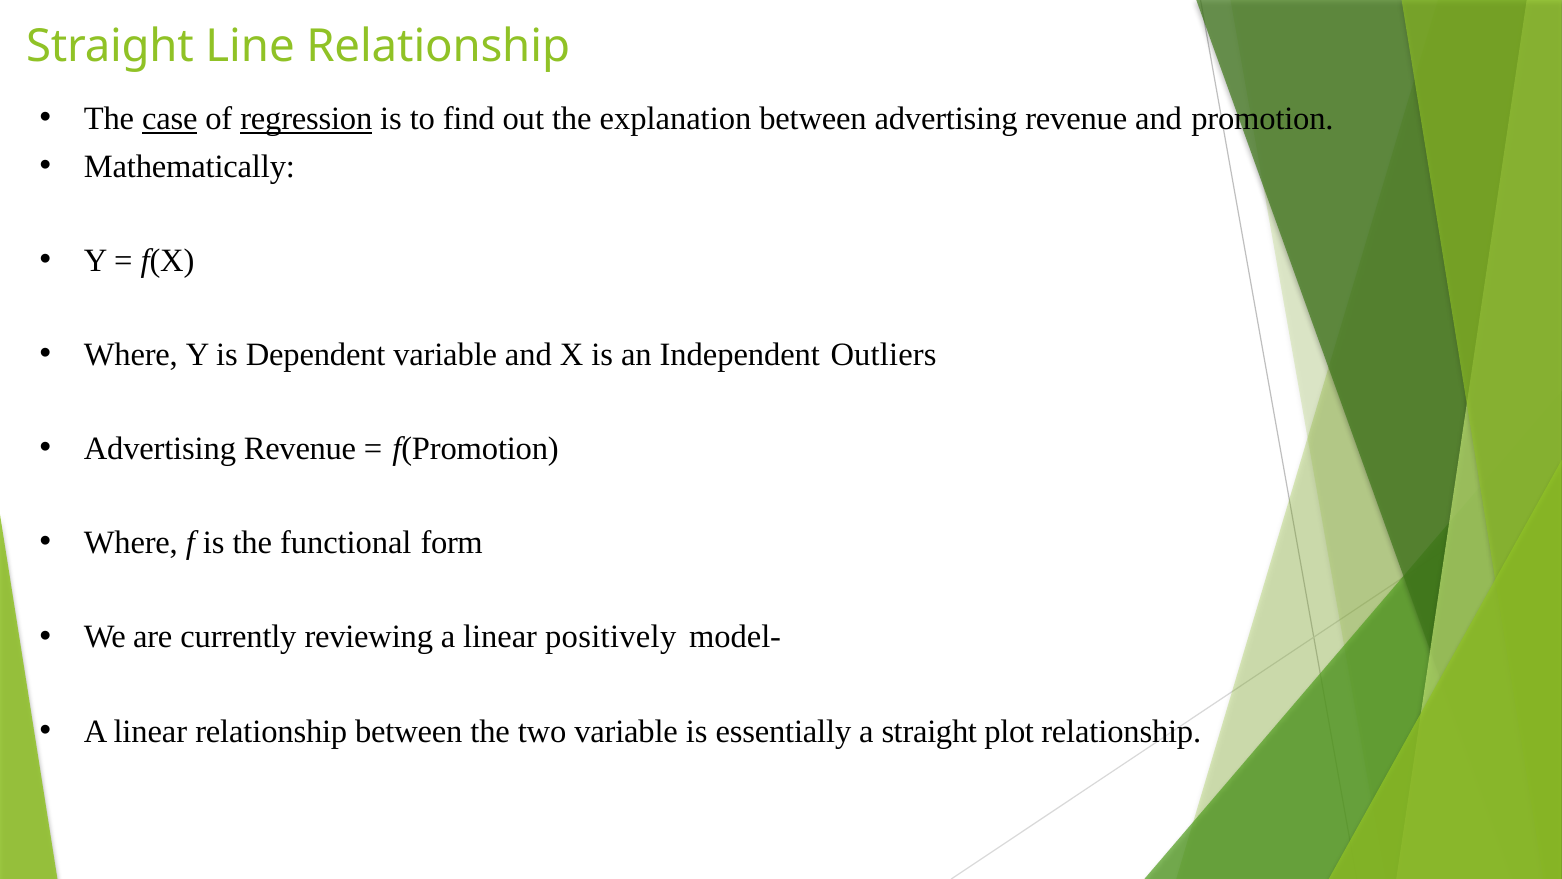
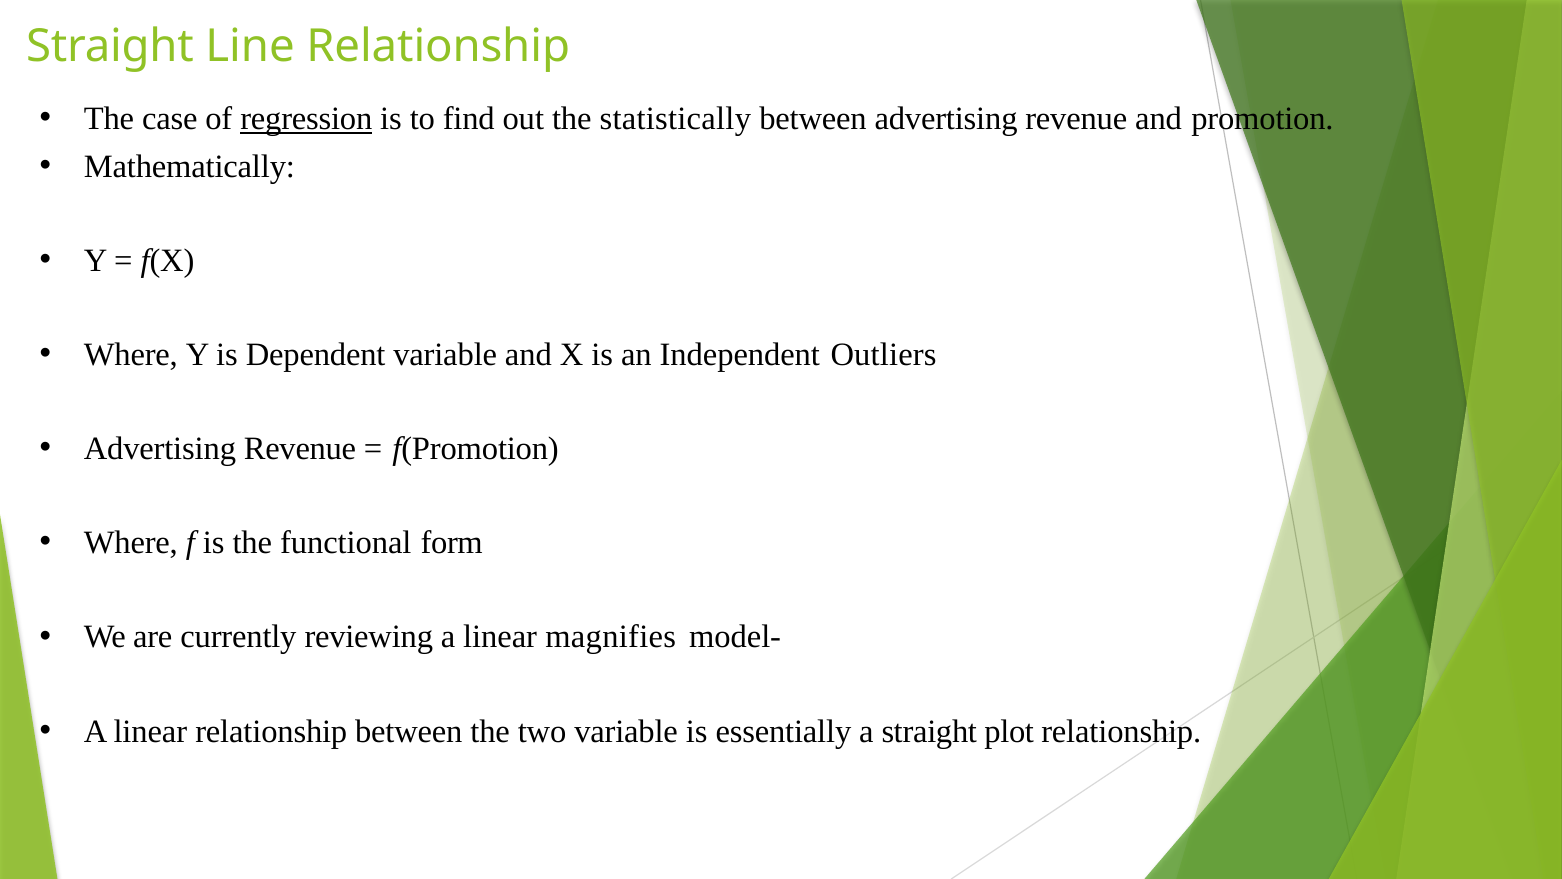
case underline: present -> none
explanation: explanation -> statistically
positively: positively -> magnifies
